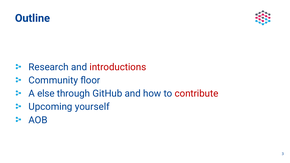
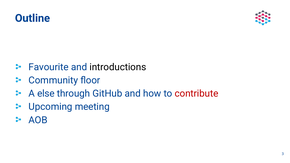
Research: Research -> Favourite
introductions colour: red -> black
yourself: yourself -> meeting
